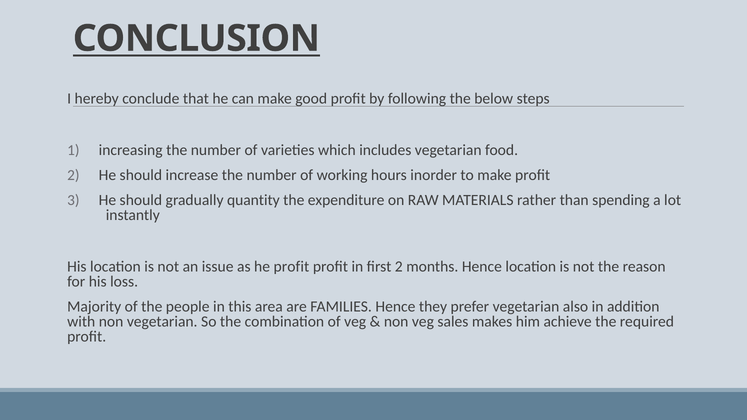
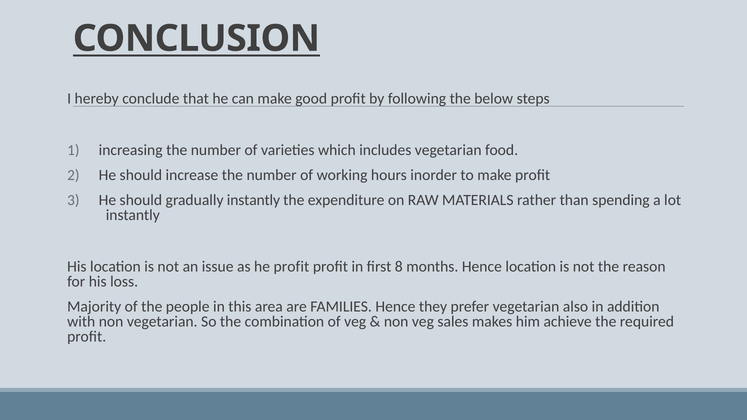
gradually quantity: quantity -> instantly
first 2: 2 -> 8
